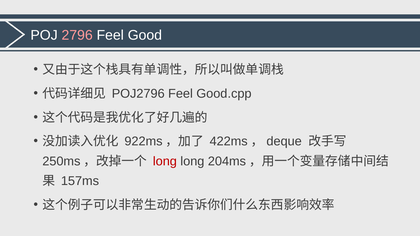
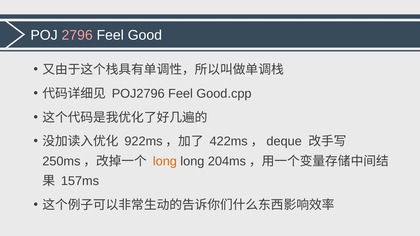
long at (165, 161) colour: red -> orange
